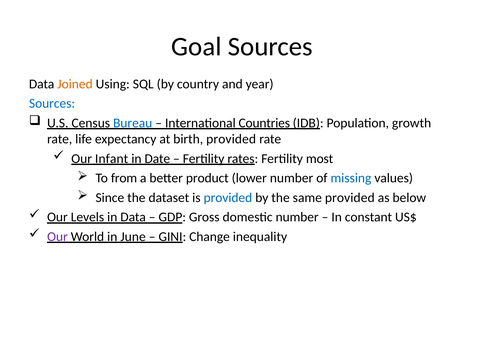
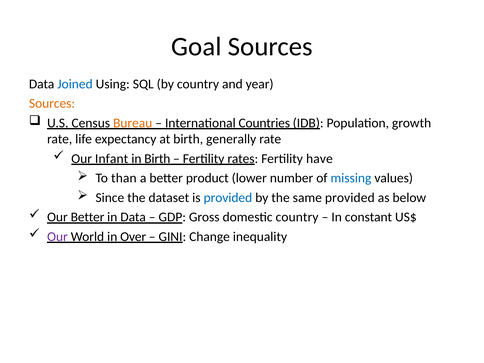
Joined colour: orange -> blue
Sources at (52, 103) colour: blue -> orange
Bureau colour: blue -> orange
birth provided: provided -> generally
in Date: Date -> Birth
most: most -> have
from: from -> than
Our Levels: Levels -> Better
domestic number: number -> country
June: June -> Over
